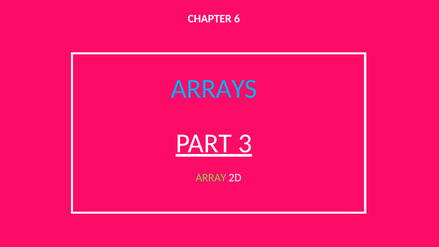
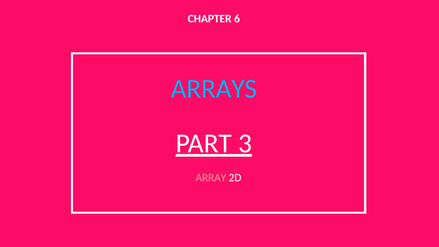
ARRAY colour: light green -> pink
